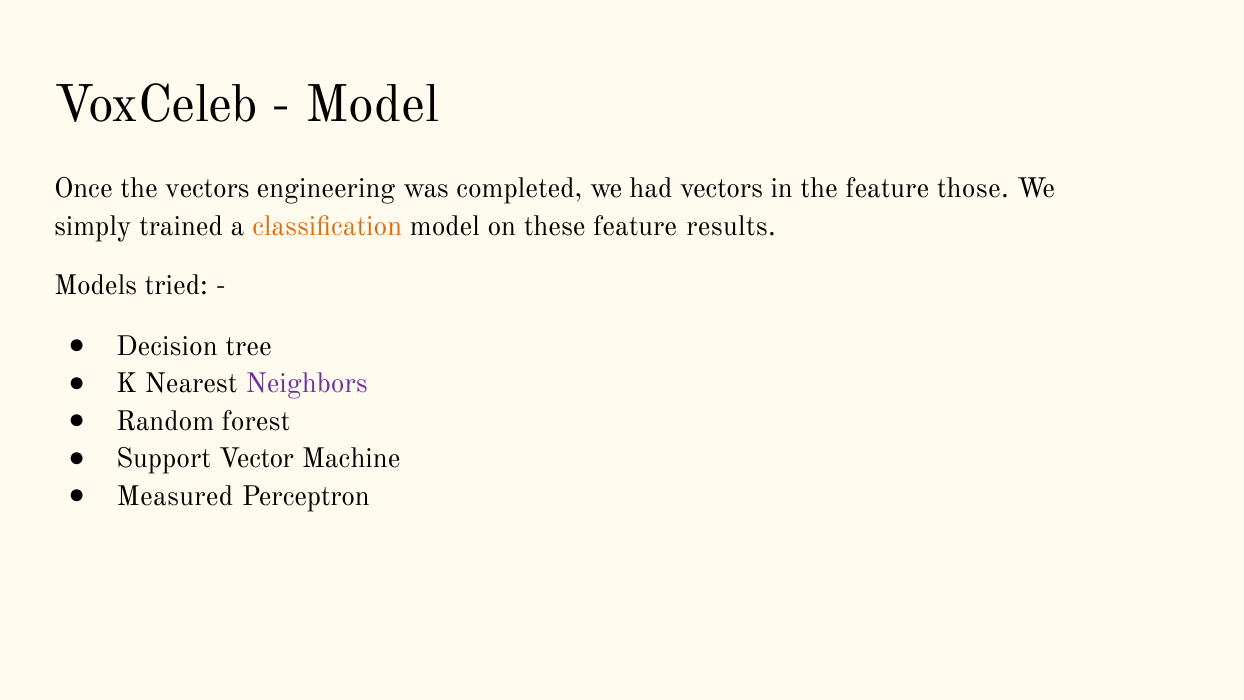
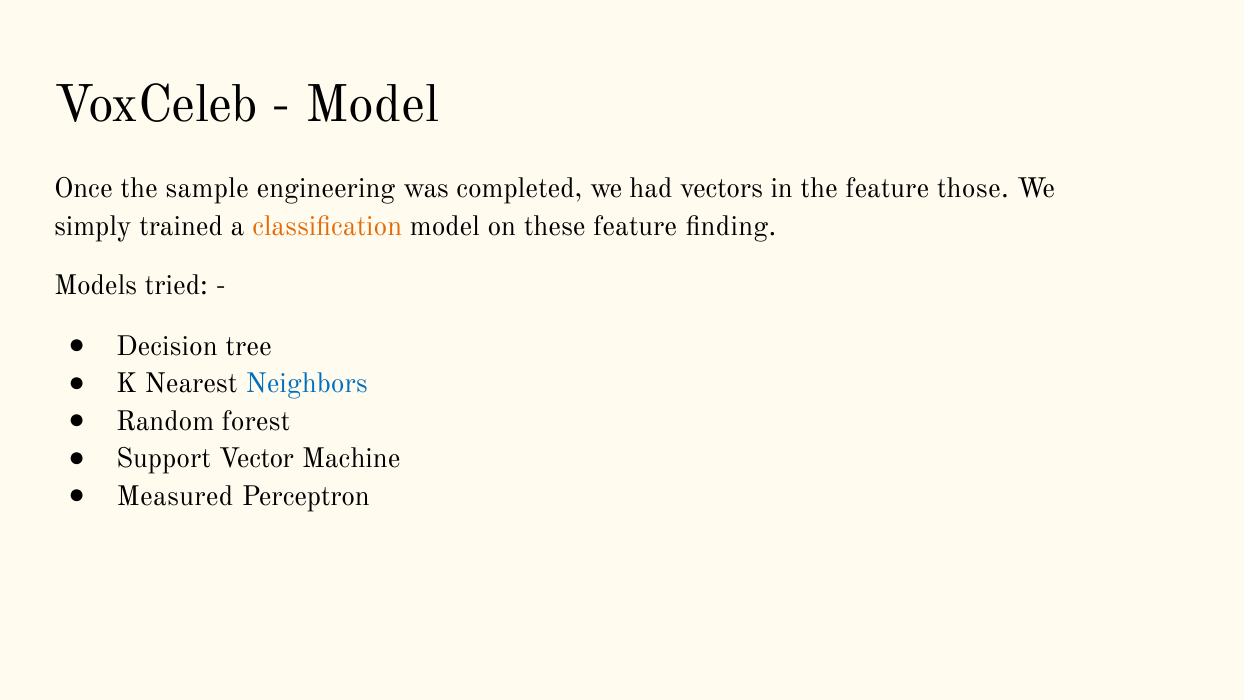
the vectors: vectors -> sample
results: results -> ﬁnding
Neighbors colour: purple -> blue
